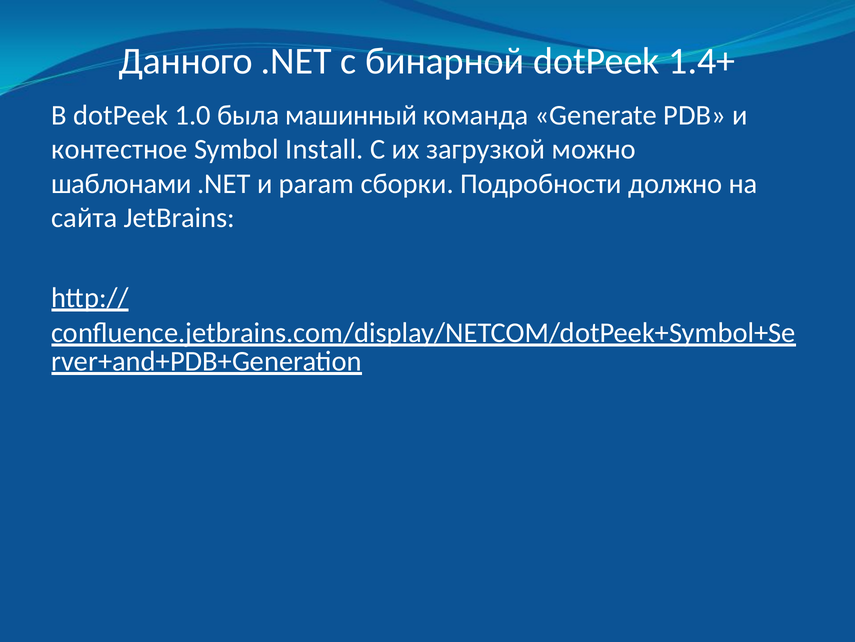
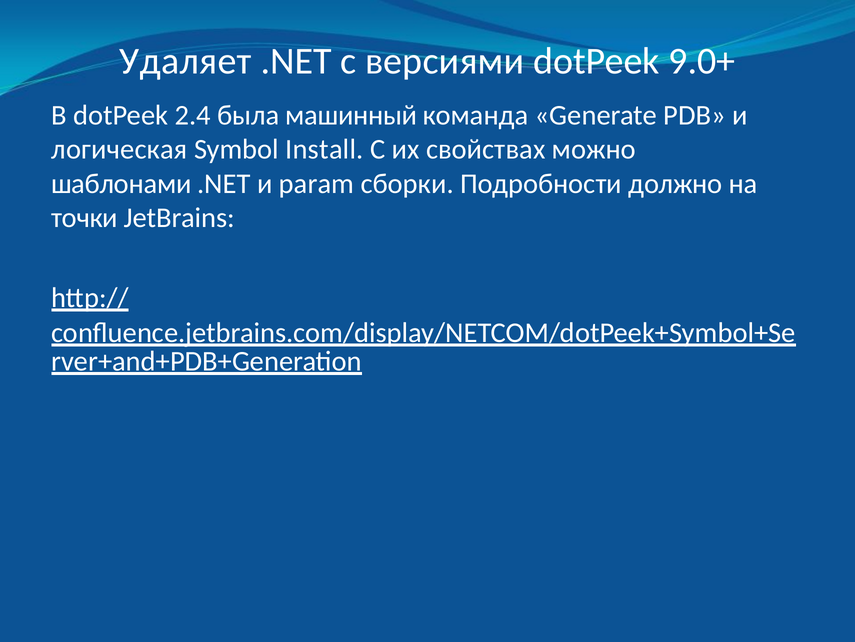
Данного: Данного -> Удаляет
бинарной: бинарной -> версиями
1.4+: 1.4+ -> 9.0+
1.0: 1.0 -> 2.4
контестное: контестное -> логическая
загрузкой: загрузкой -> свойствах
сайта: сайта -> точки
